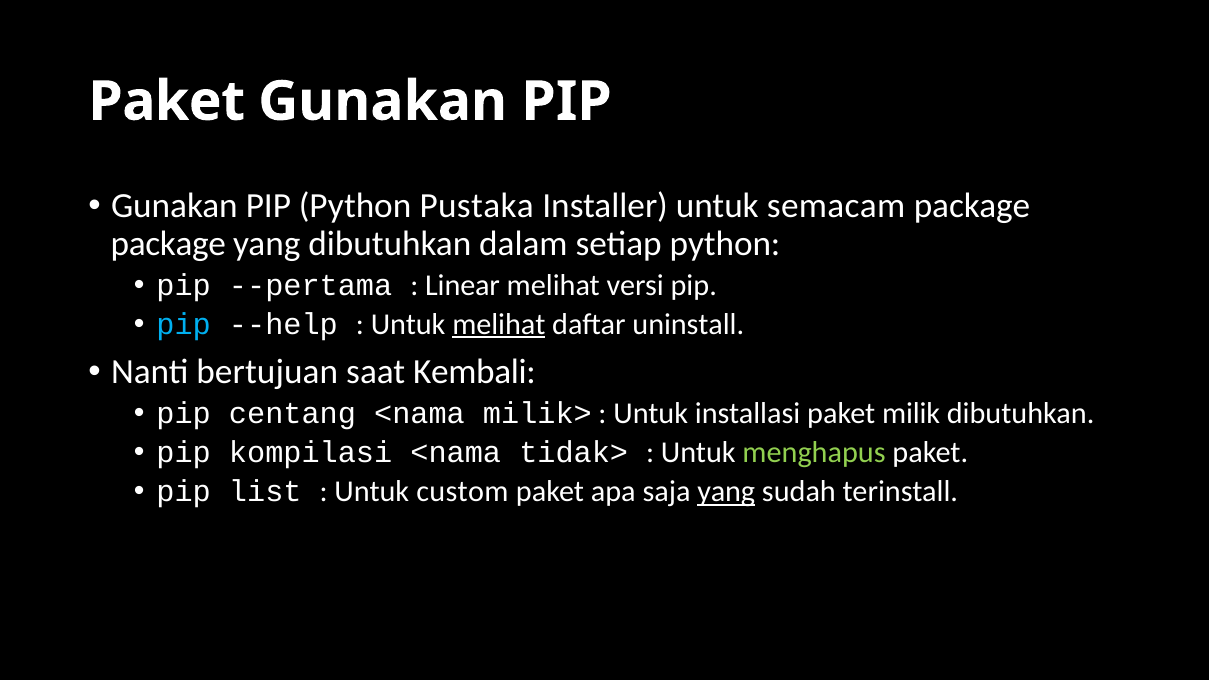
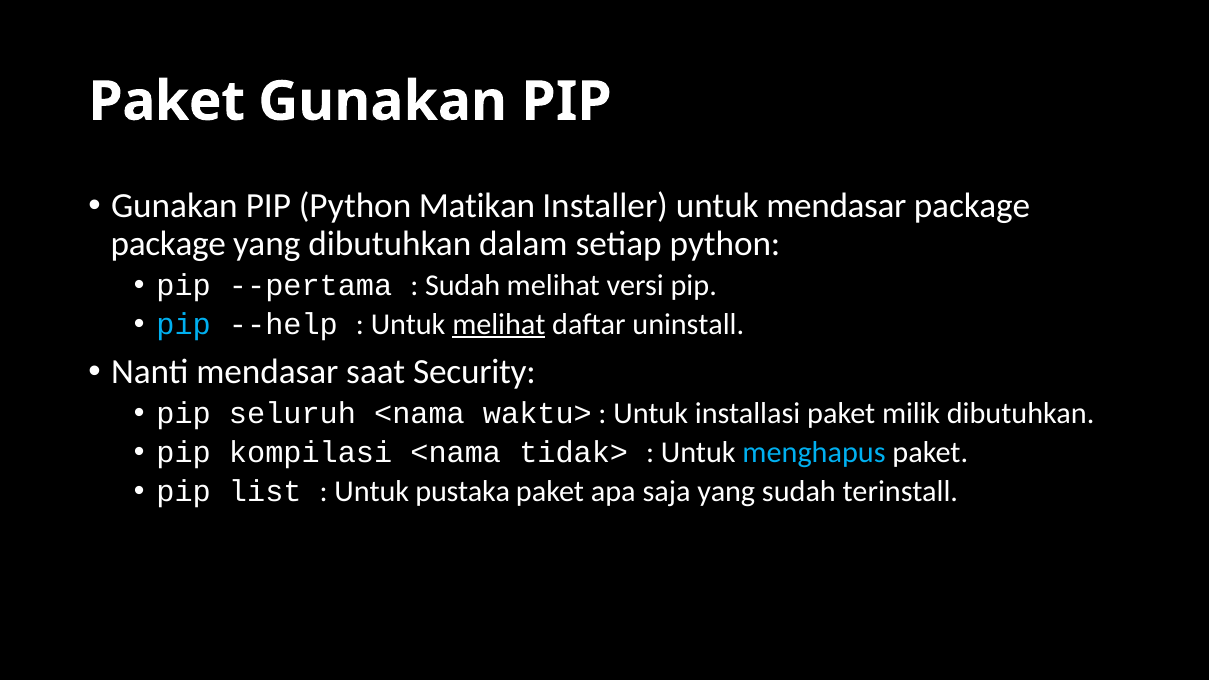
Pustaka: Pustaka -> Matikan
untuk semacam: semacam -> mendasar
Linear at (463, 285): Linear -> Sudah
Nanti bertujuan: bertujuan -> mendasar
Kembali: Kembali -> Security
centang: centang -> seluruh
milik>: milik> -> waktu>
menghapus colour: light green -> light blue
custom: custom -> pustaka
yang at (726, 492) underline: present -> none
